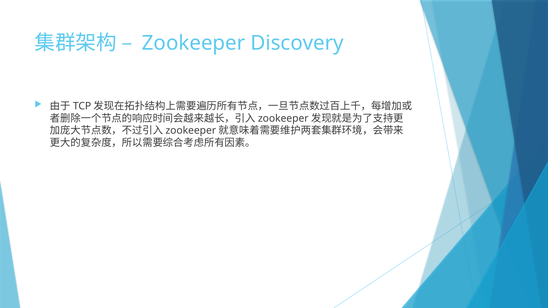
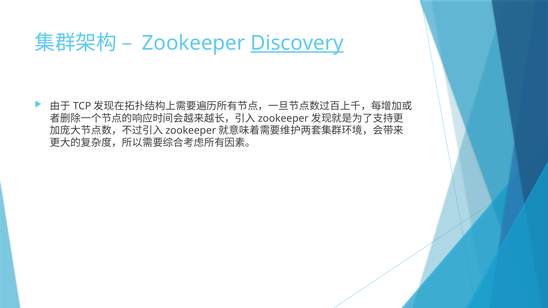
Discovery underline: none -> present
